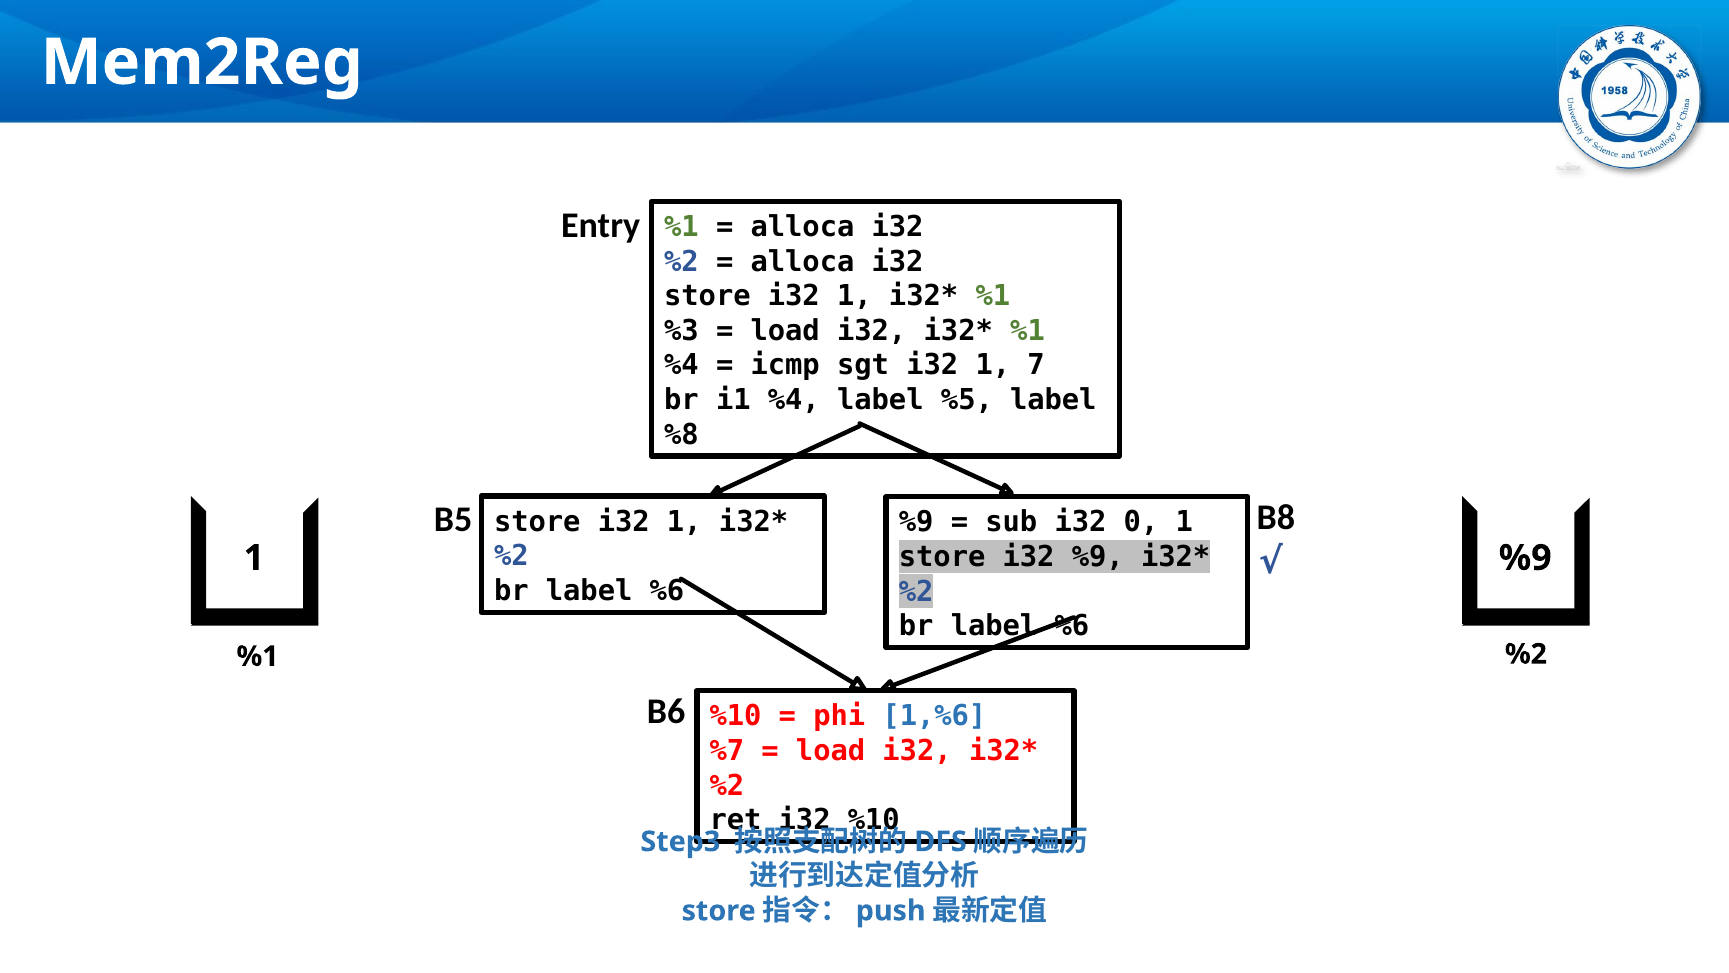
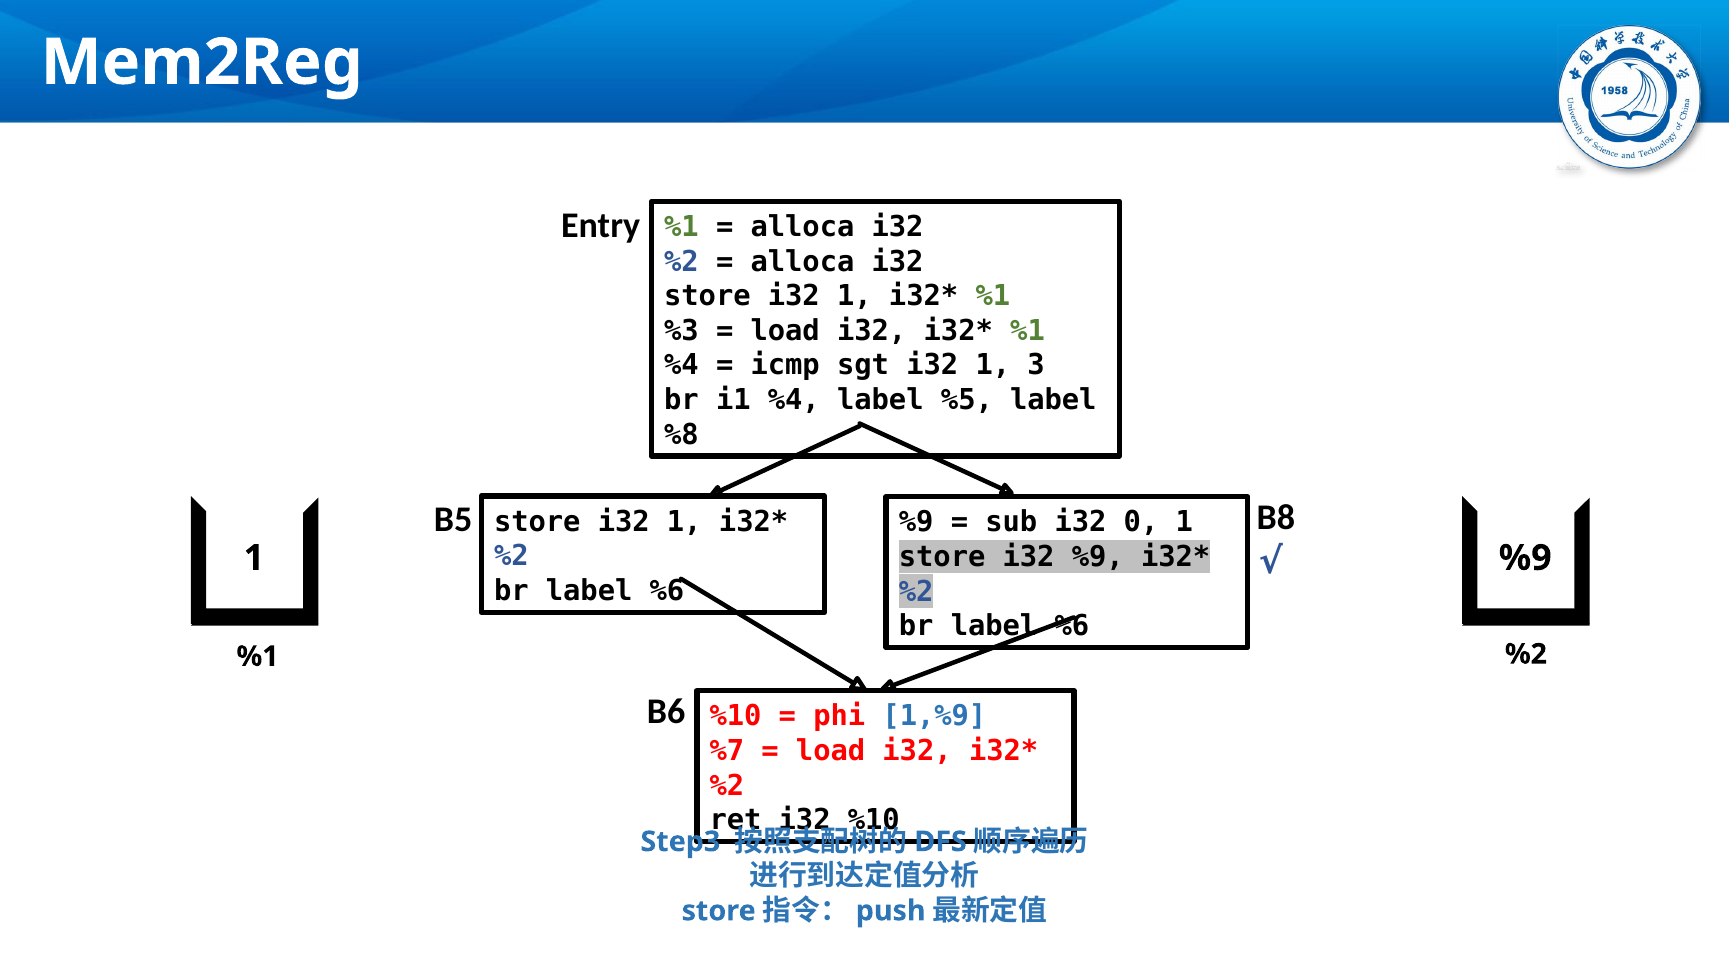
7: 7 -> 3
1,%6: 1,%6 -> 1,%9
